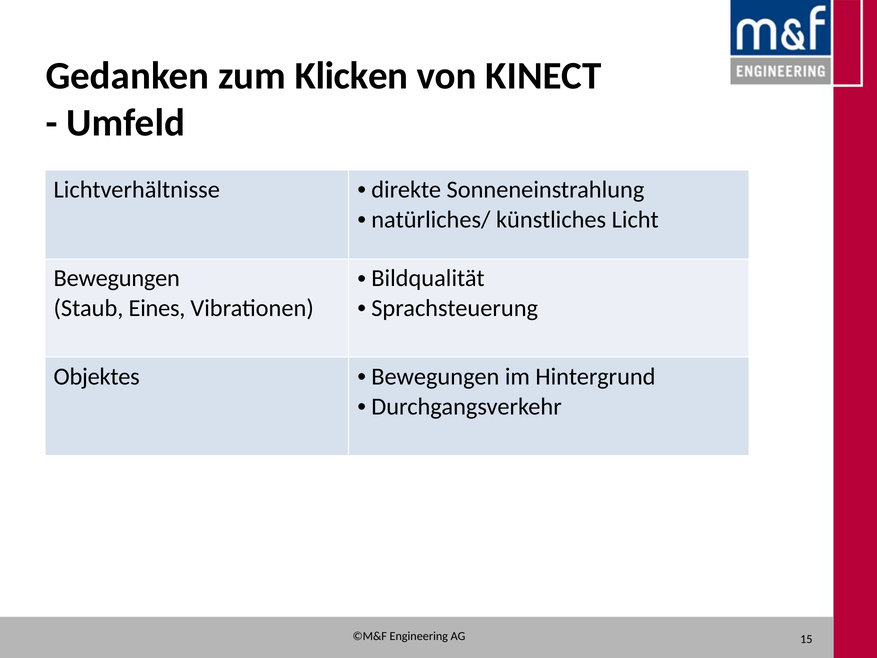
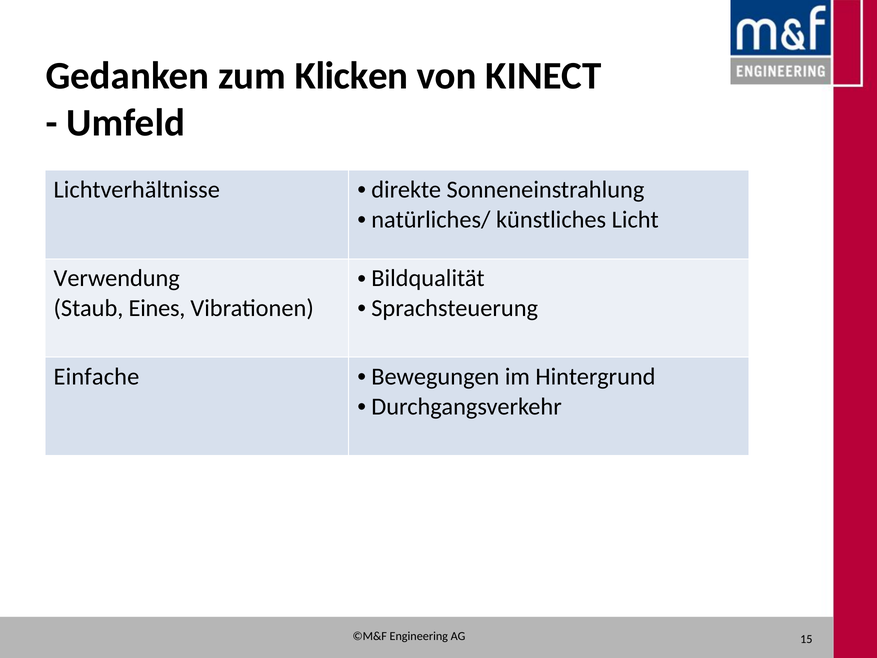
Bewegungen at (117, 278): Bewegungen -> Verwendung
Objektes: Objektes -> Einfache
